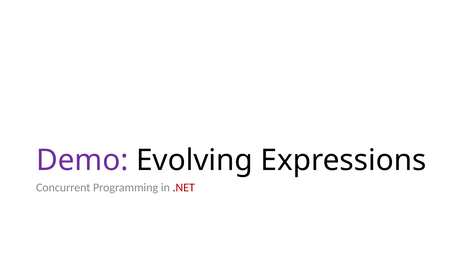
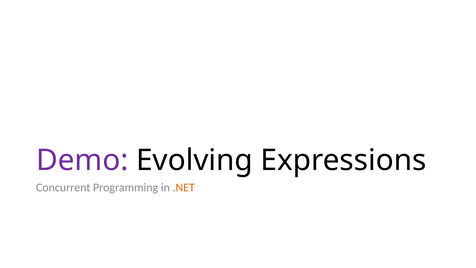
.NET colour: red -> orange
